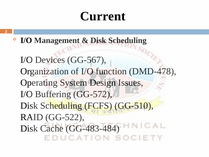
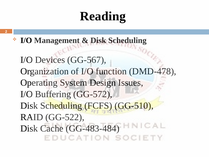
Current: Current -> Reading
